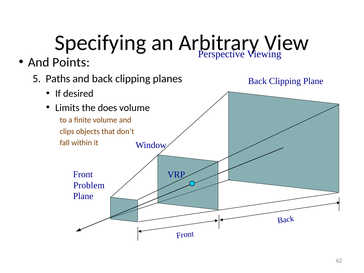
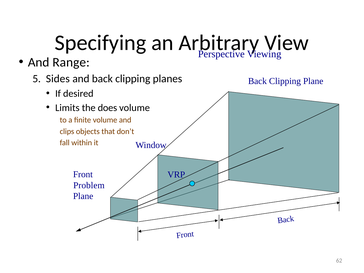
Points: Points -> Range
Paths: Paths -> Sides
